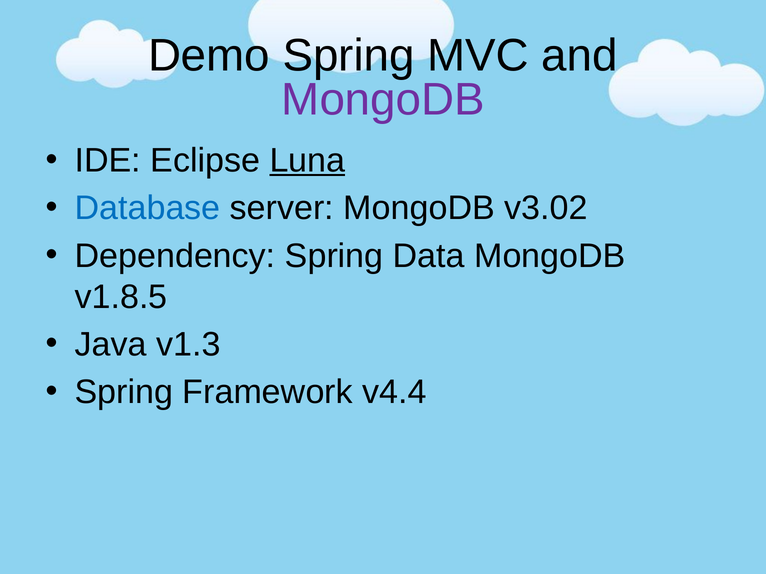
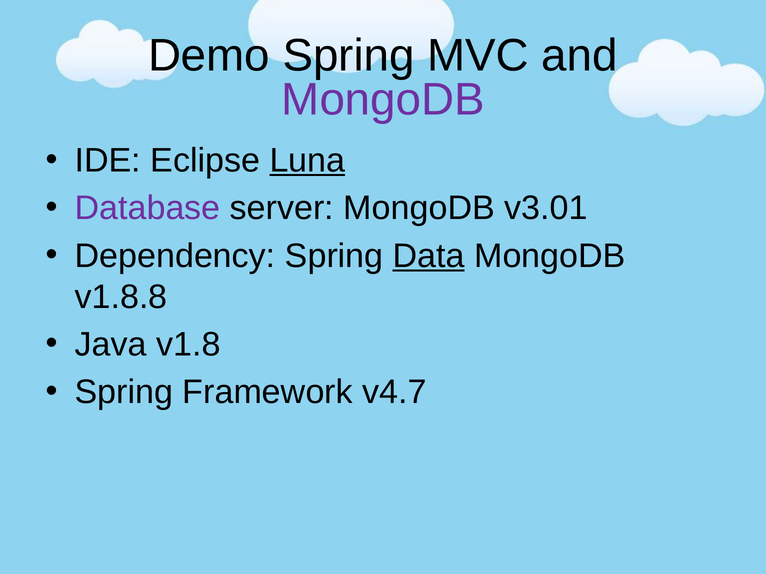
Database colour: blue -> purple
v3.02: v3.02 -> v3.01
Data underline: none -> present
v1.8.5: v1.8.5 -> v1.8.8
v1.3: v1.3 -> v1.8
v4.4: v4.4 -> v4.7
